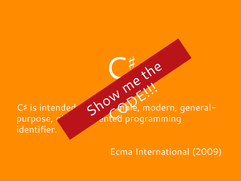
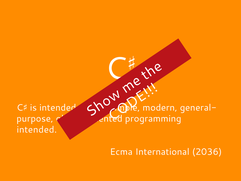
identifier at (37, 130): identifier -> intended
2009: 2009 -> 2036
